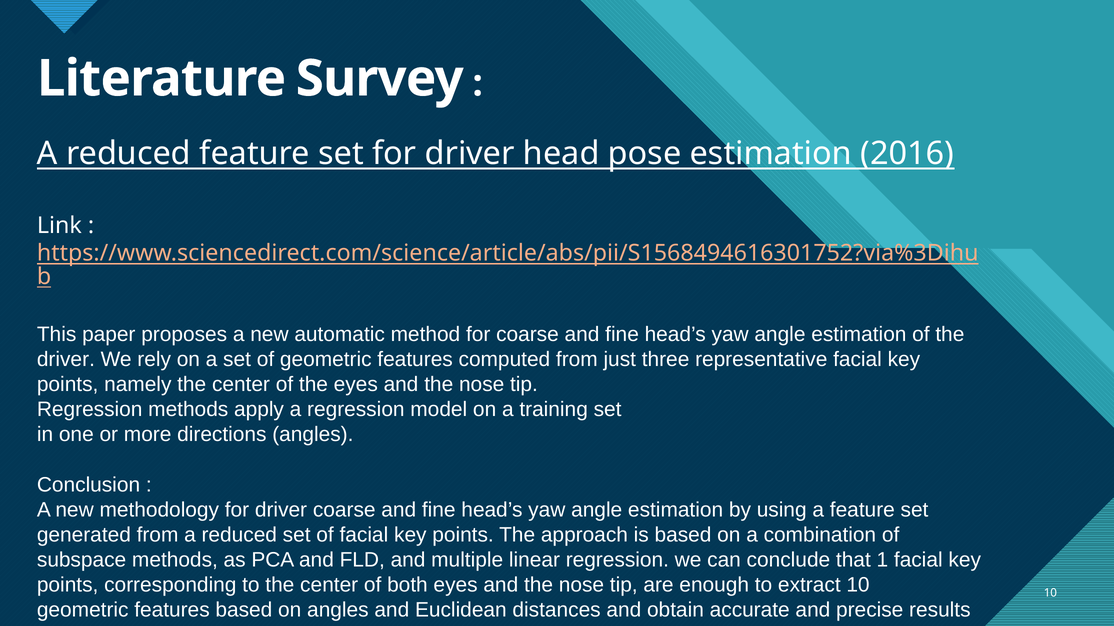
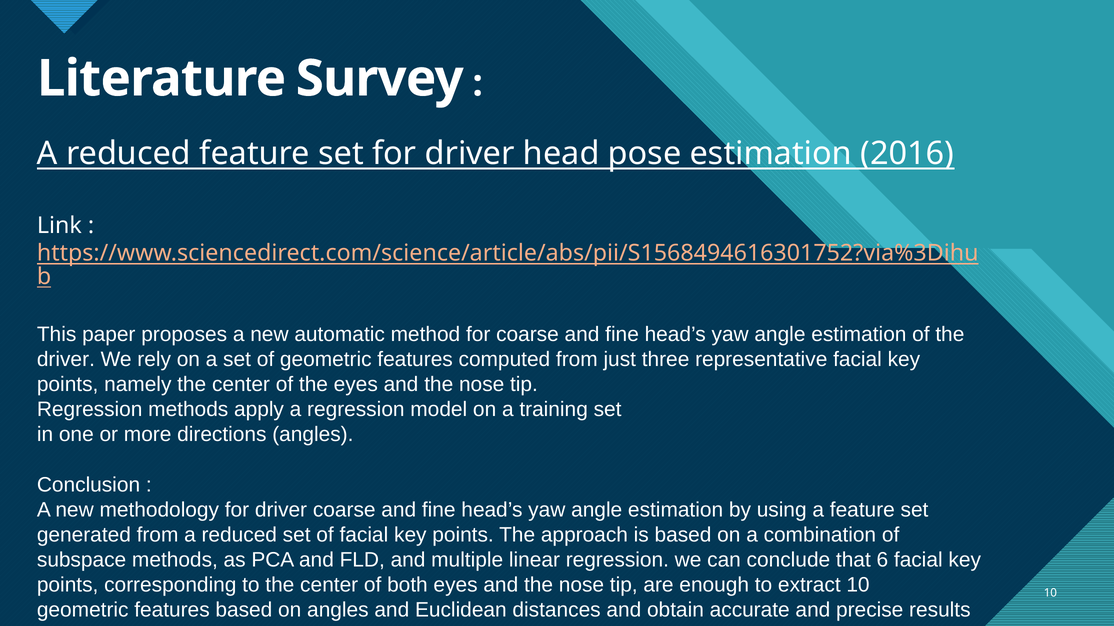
1: 1 -> 6
